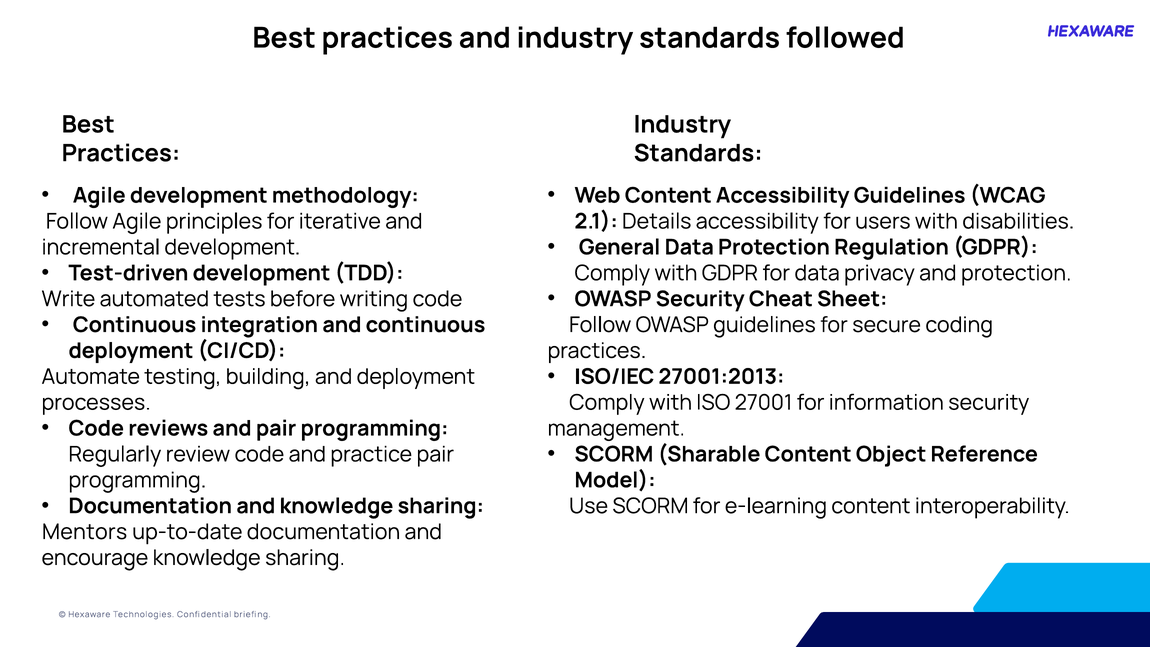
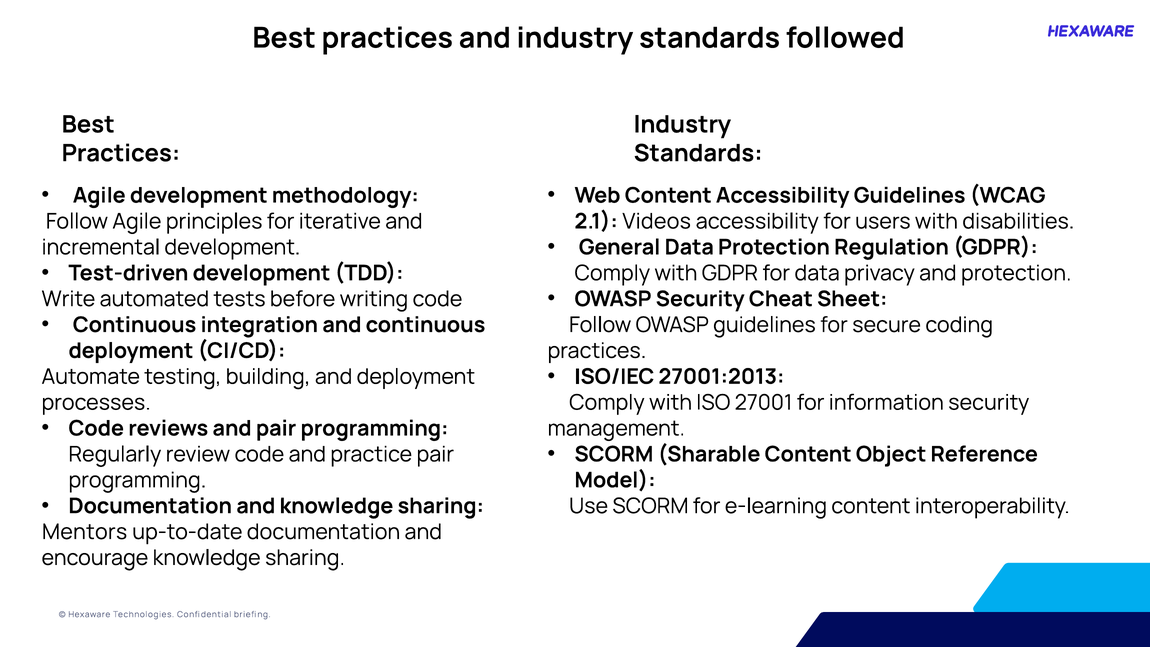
Details: Details -> Videos
